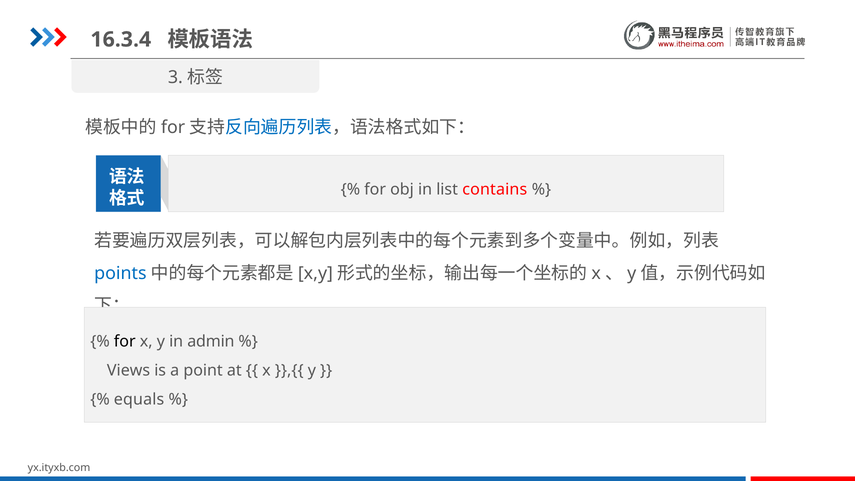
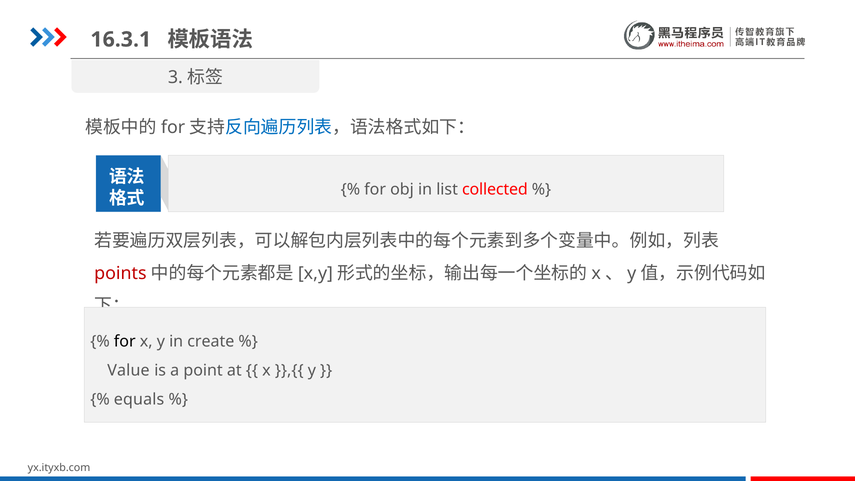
16.3.4: 16.3.4 -> 16.3.1
contains: contains -> collected
points colour: blue -> red
admin: admin -> create
Views: Views -> Value
